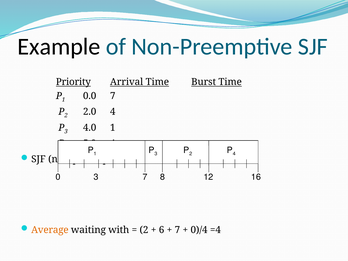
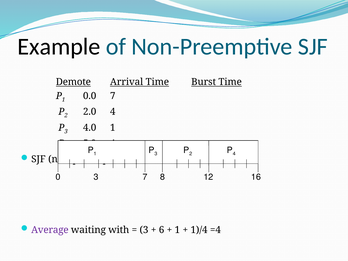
Priority: Priority -> Demote
Average colour: orange -> purple
2 at (144, 230): 2 -> 3
7 at (177, 230): 7 -> 1
0)/4: 0)/4 -> 1)/4
